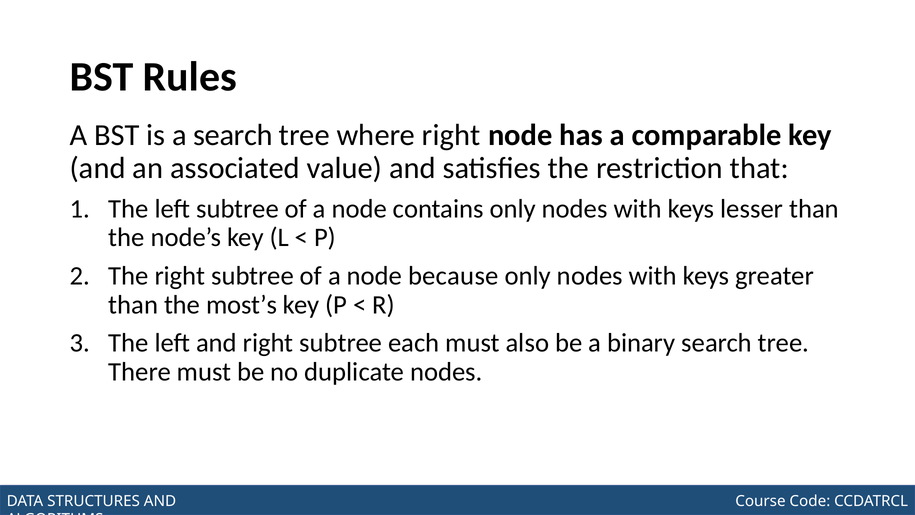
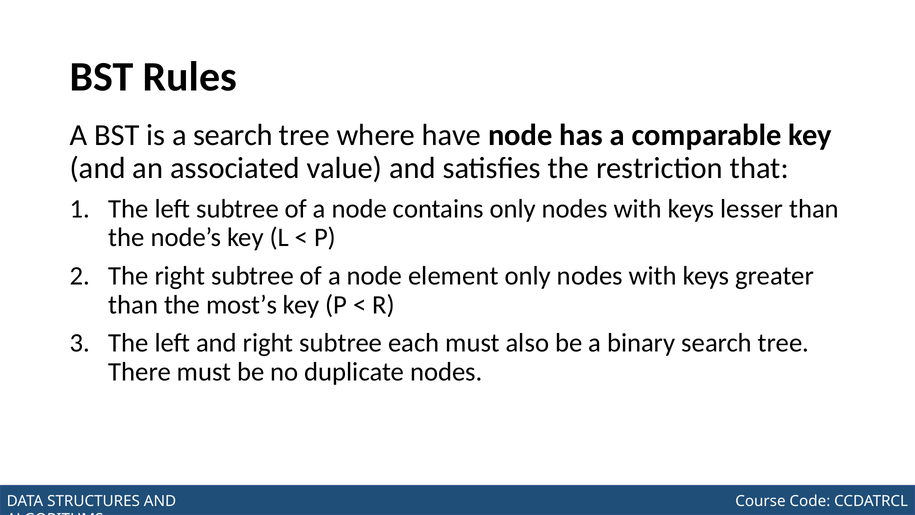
where right: right -> have
because: because -> element
